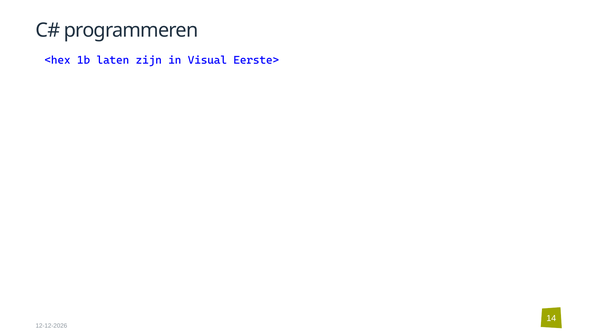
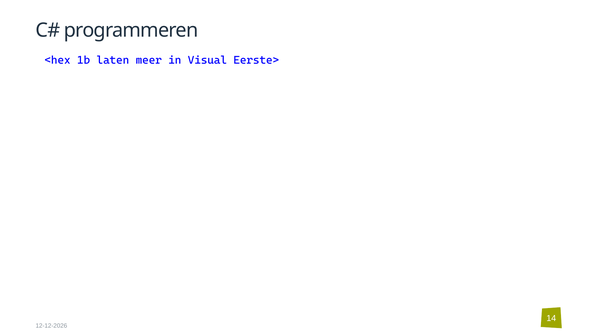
zijn: zijn -> meer
